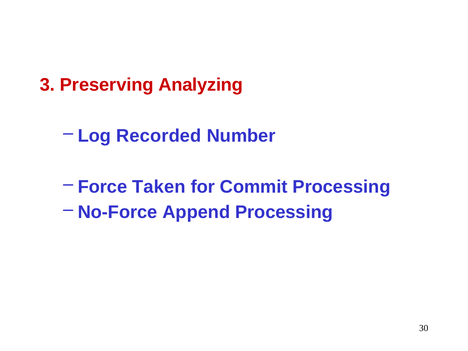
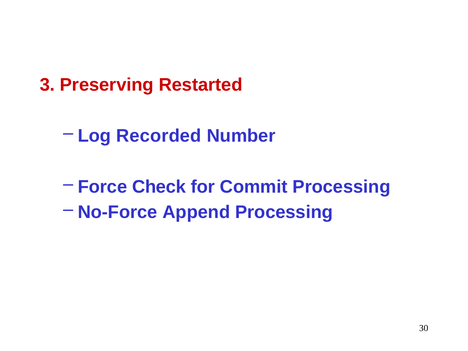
Analyzing: Analyzing -> Restarted
Taken: Taken -> Check
